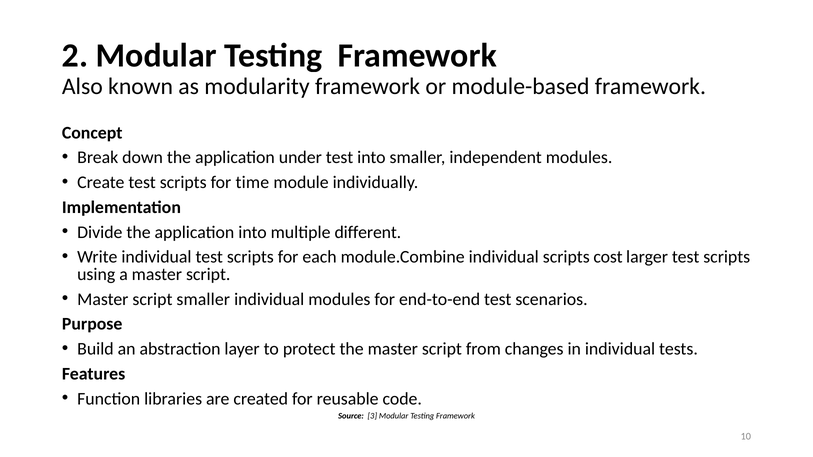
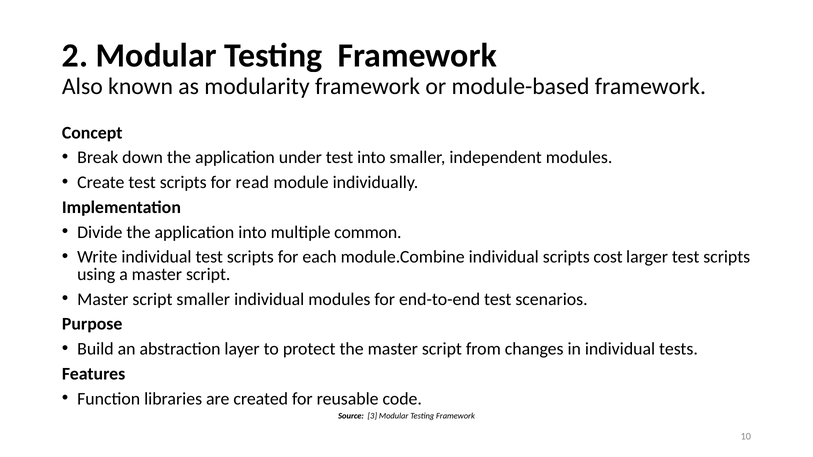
time: time -> read
different: different -> common
